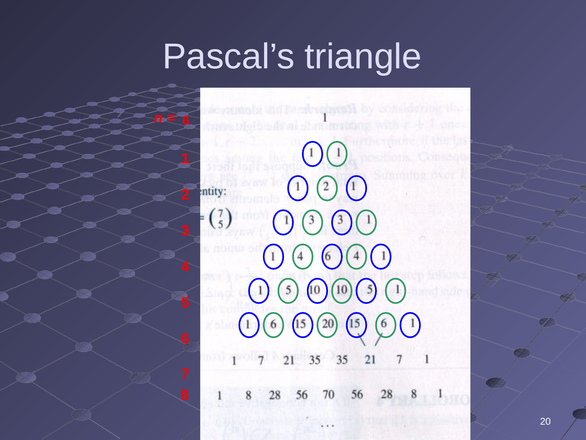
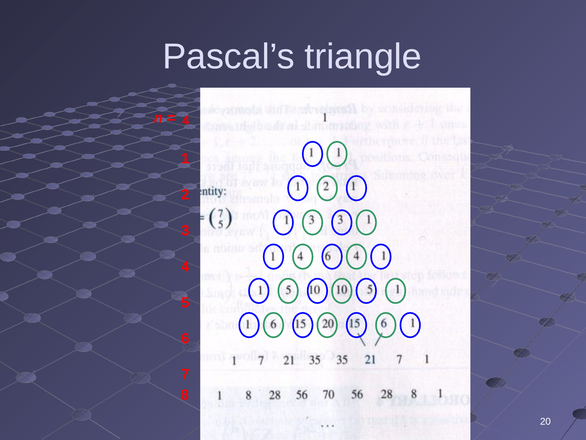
6 at (186, 121): 6 -> 4
